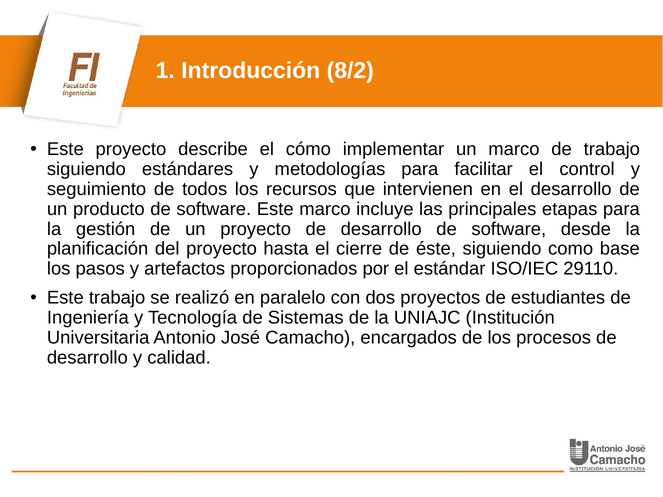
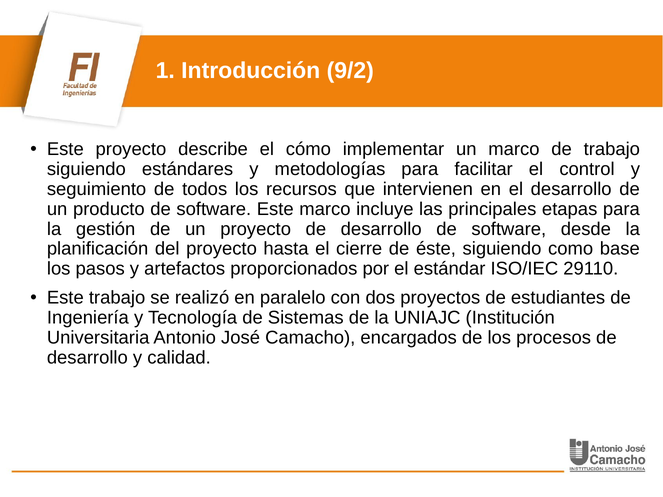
8/2: 8/2 -> 9/2
